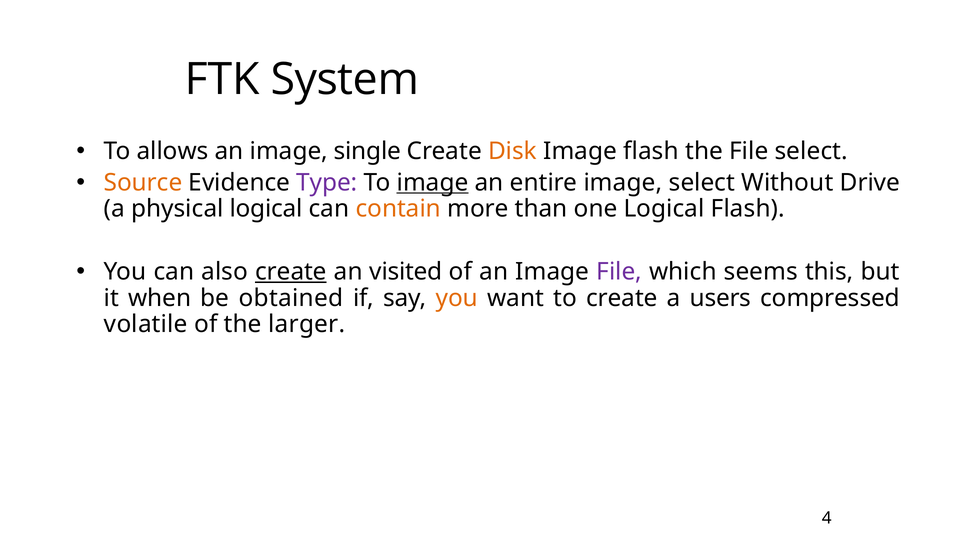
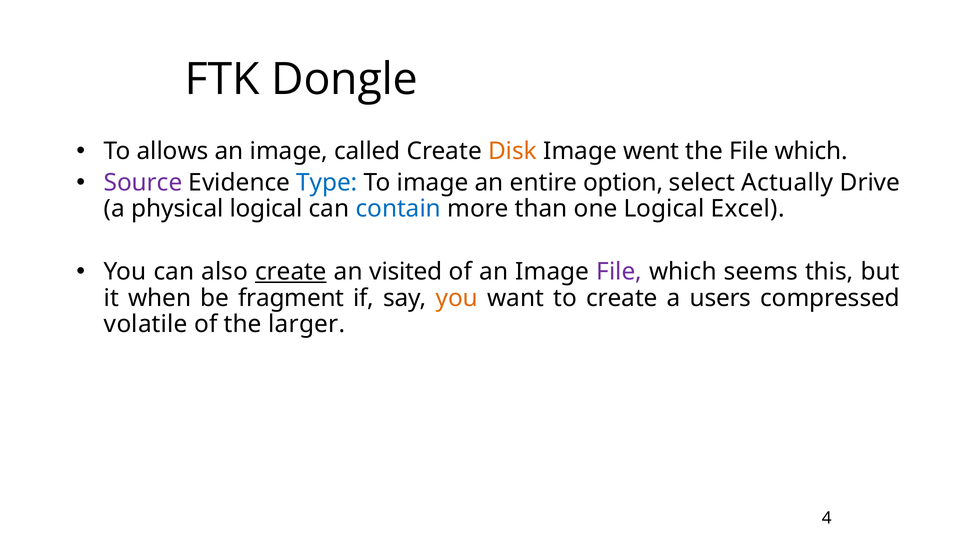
System: System -> Dongle
single: single -> called
Image flash: flash -> went
the File select: select -> which
Source colour: orange -> purple
Type colour: purple -> blue
image at (433, 183) underline: present -> none
entire image: image -> option
Without: Without -> Actually
contain colour: orange -> blue
Logical Flash: Flash -> Excel
obtained: obtained -> fragment
